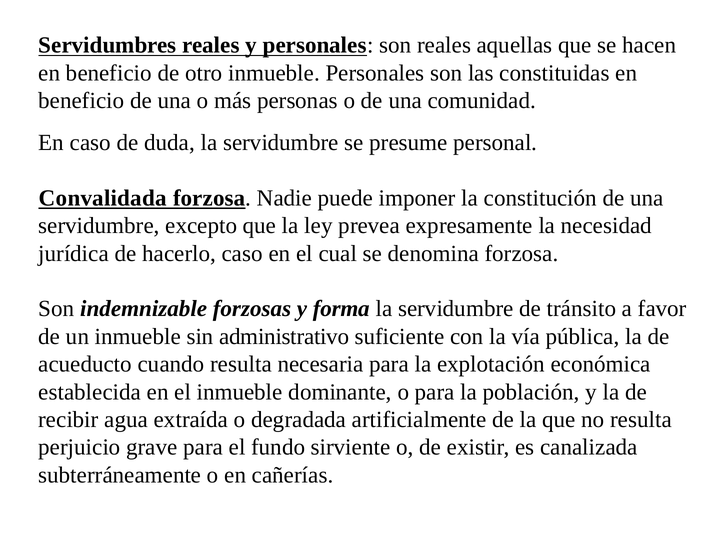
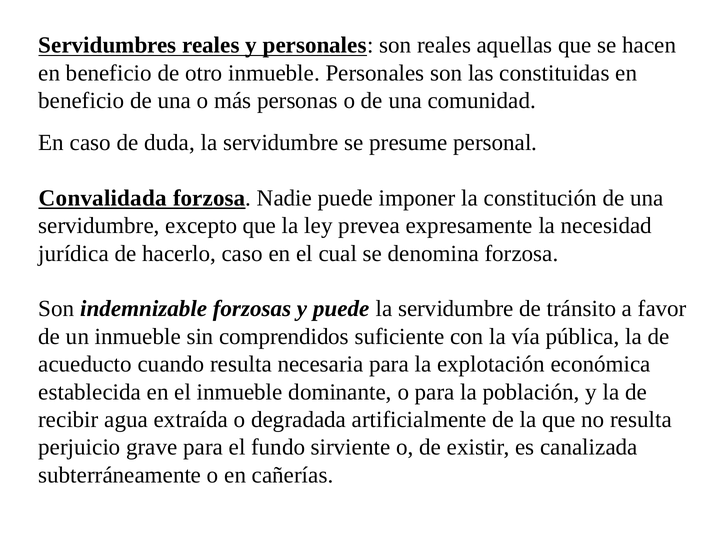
y forma: forma -> puede
administrativo: administrativo -> comprendidos
